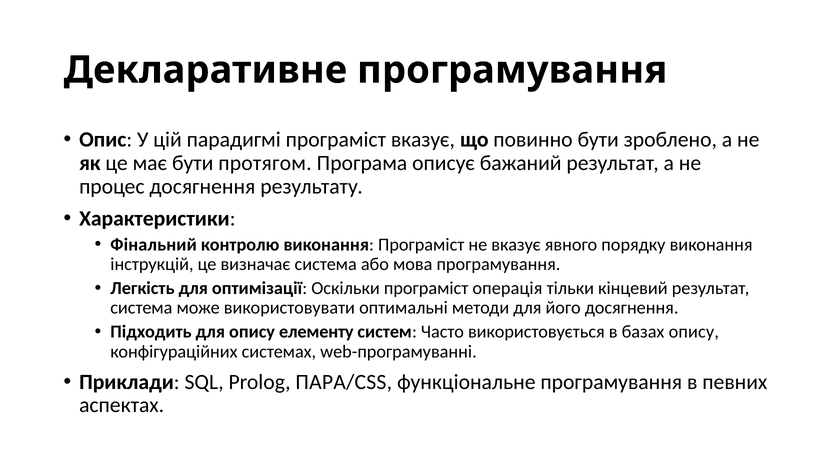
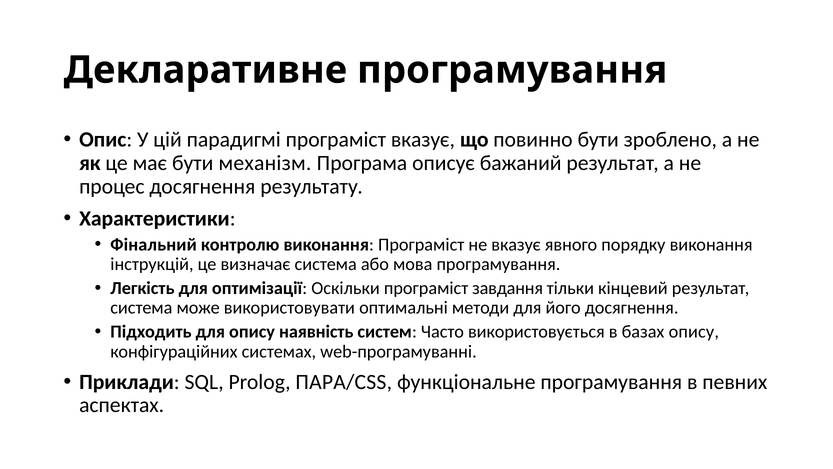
протягом: протягом -> механізм
операція: операція -> завдання
елементу: елементу -> наявність
